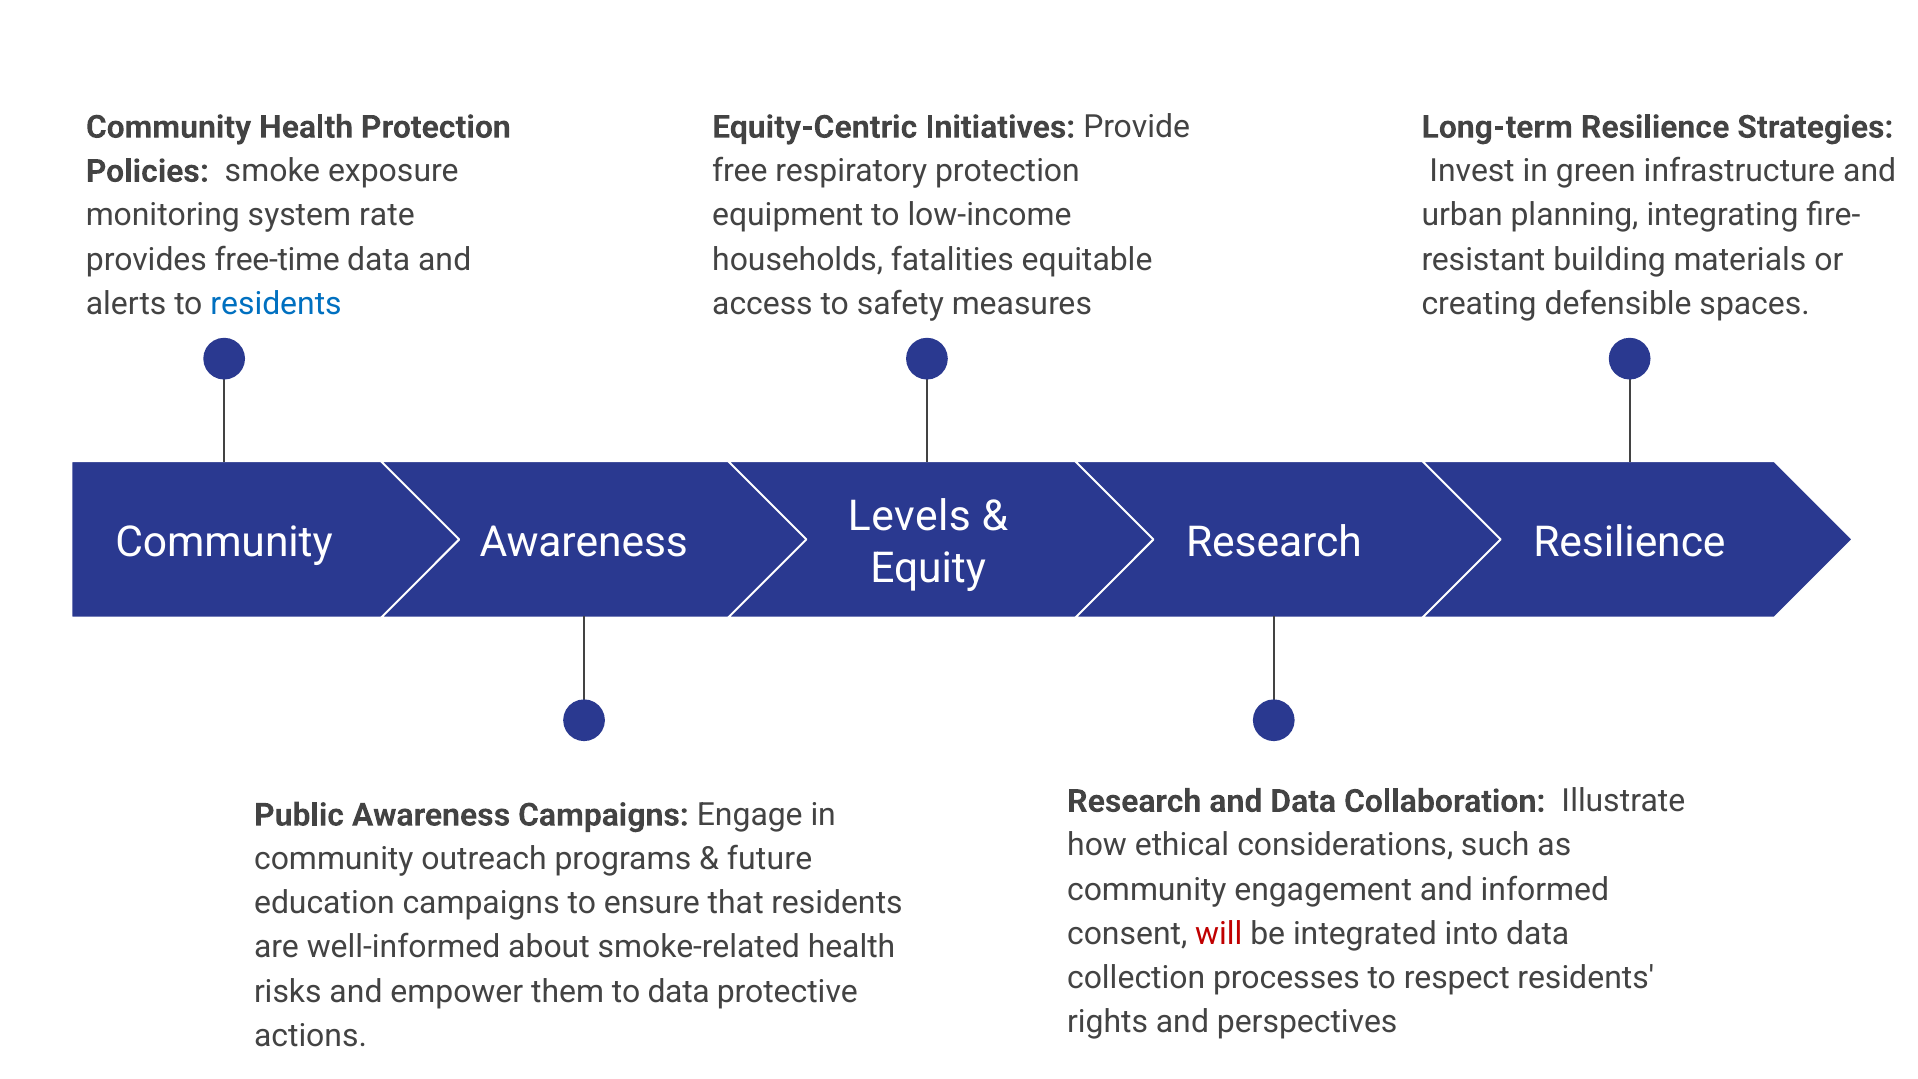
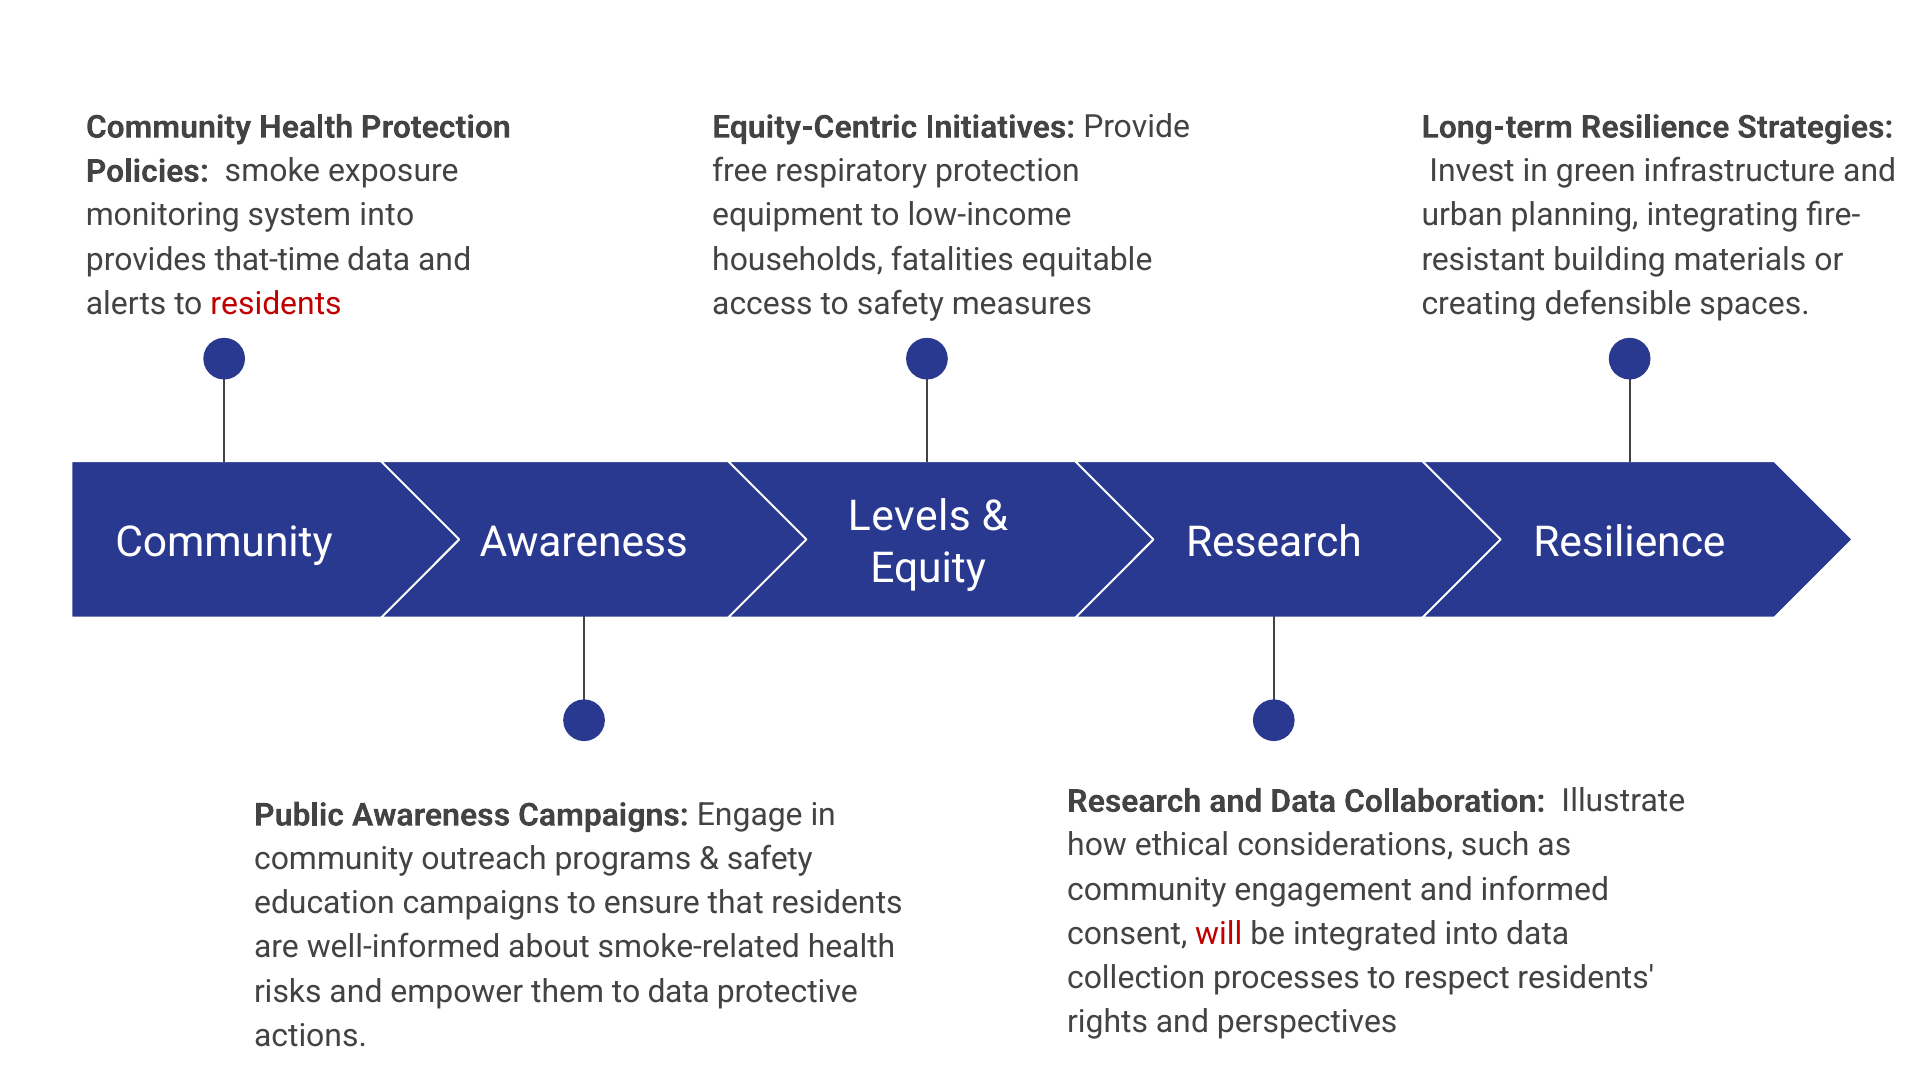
system rate: rate -> into
free-time: free-time -> that-time
residents at (276, 304) colour: blue -> red
future at (770, 859): future -> safety
